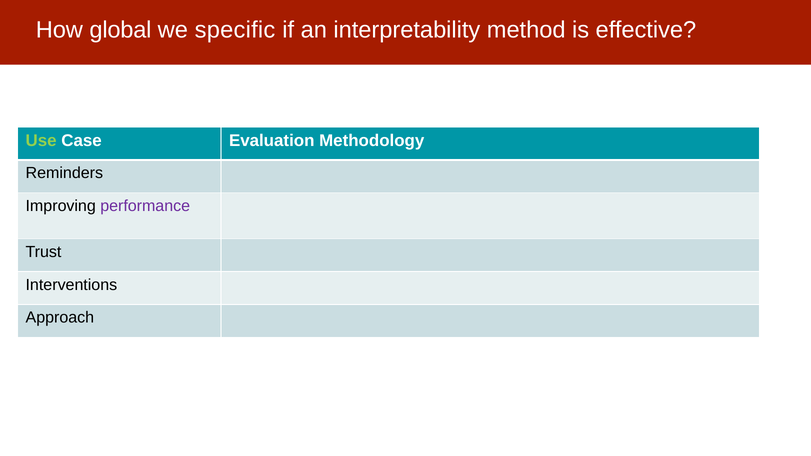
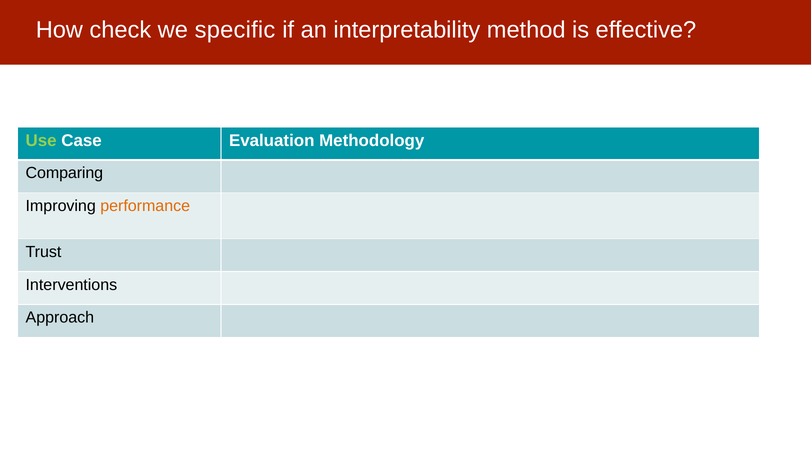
global: global -> check
Reminders: Reminders -> Comparing
performance colour: purple -> orange
